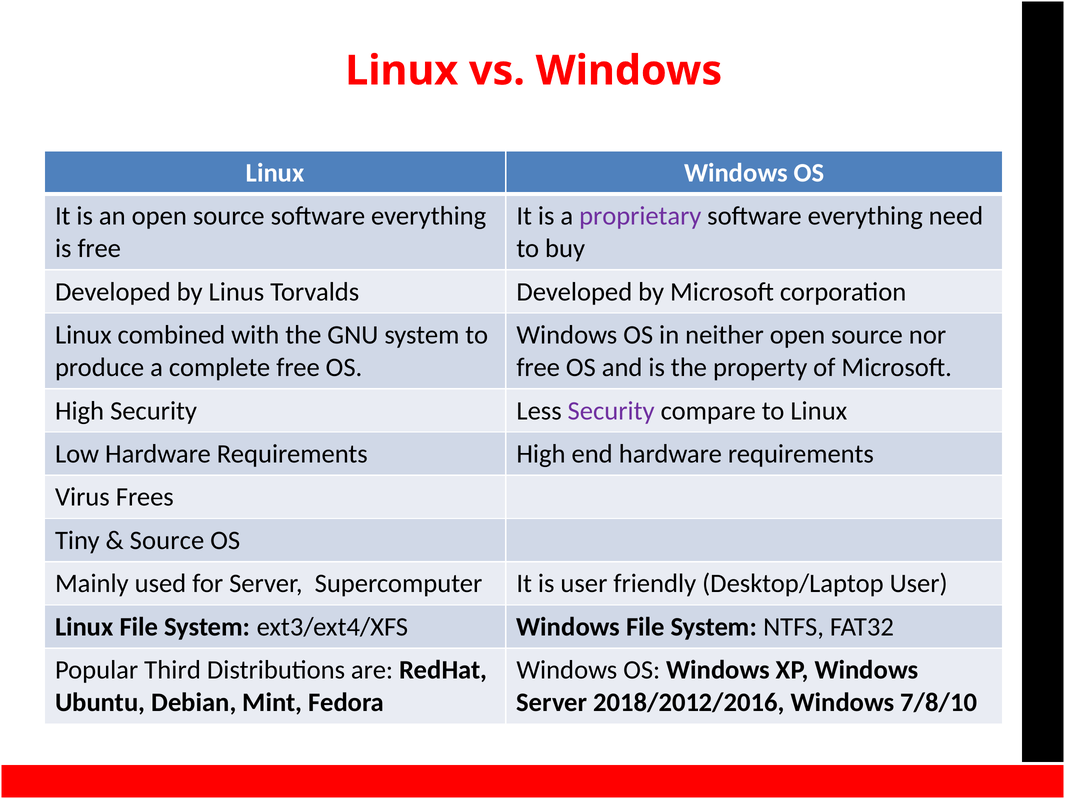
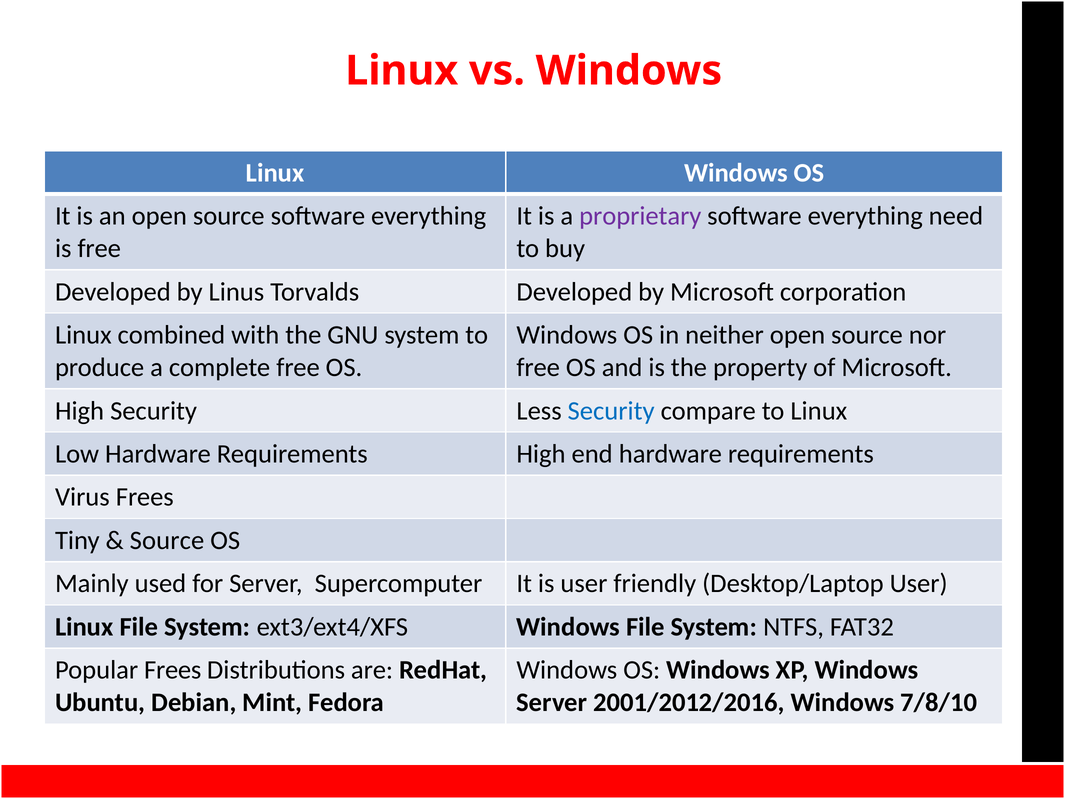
Security at (611, 411) colour: purple -> blue
Popular Third: Third -> Frees
2018/2012/2016: 2018/2012/2016 -> 2001/2012/2016
